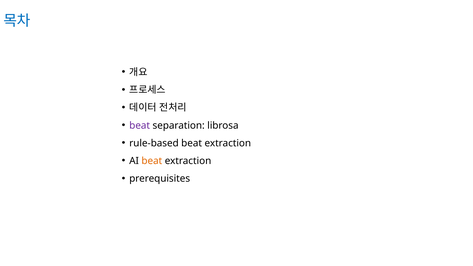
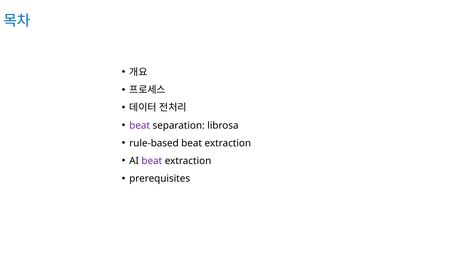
beat at (152, 161) colour: orange -> purple
